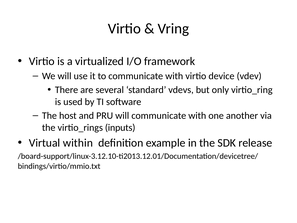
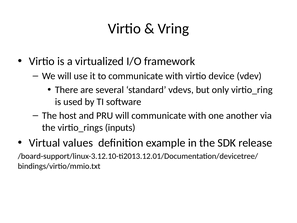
within: within -> values
